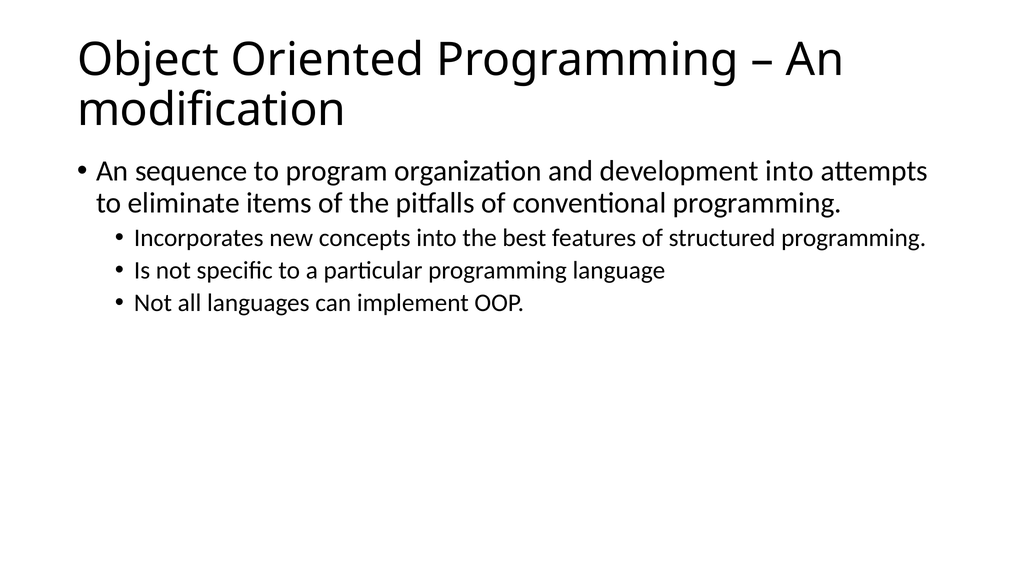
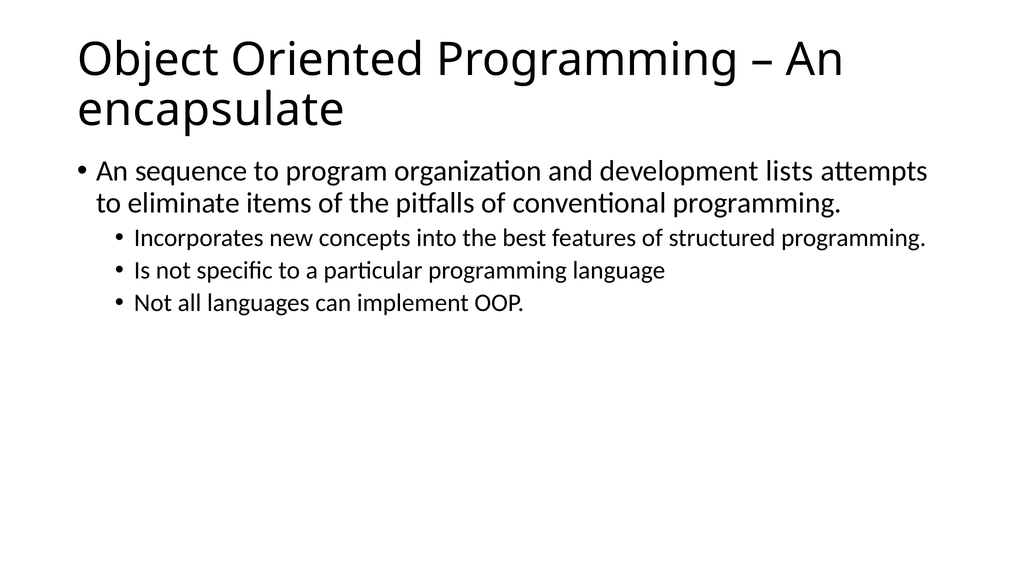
modification: modification -> encapsulate
development into: into -> lists
